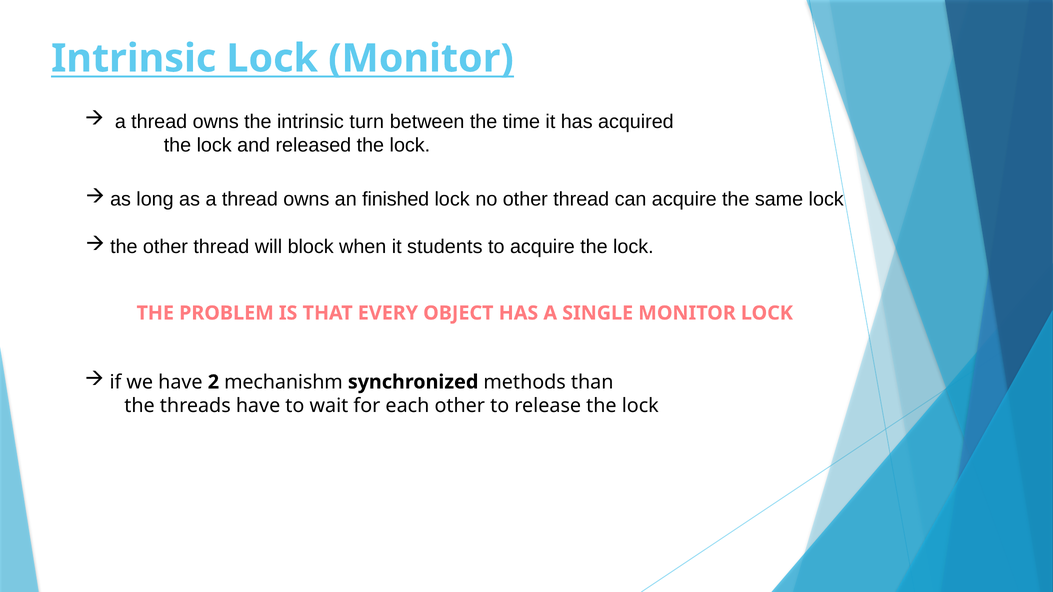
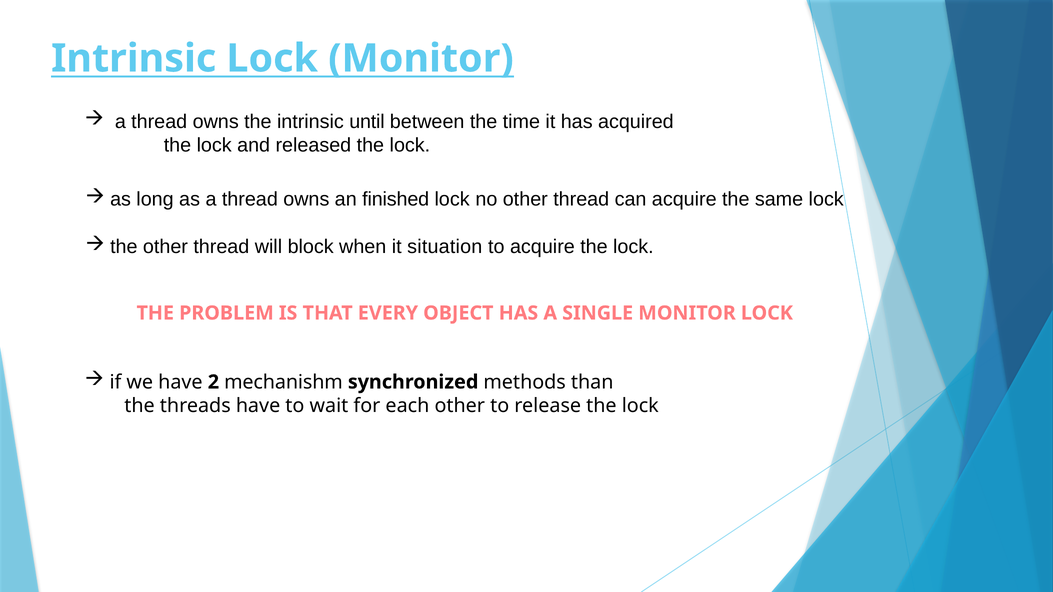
turn: turn -> until
students: students -> situation
